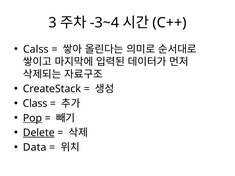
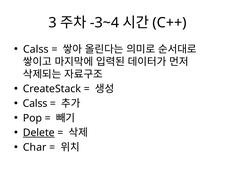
Class at (35, 104): Class -> Calss
Pop underline: present -> none
Data: Data -> Char
